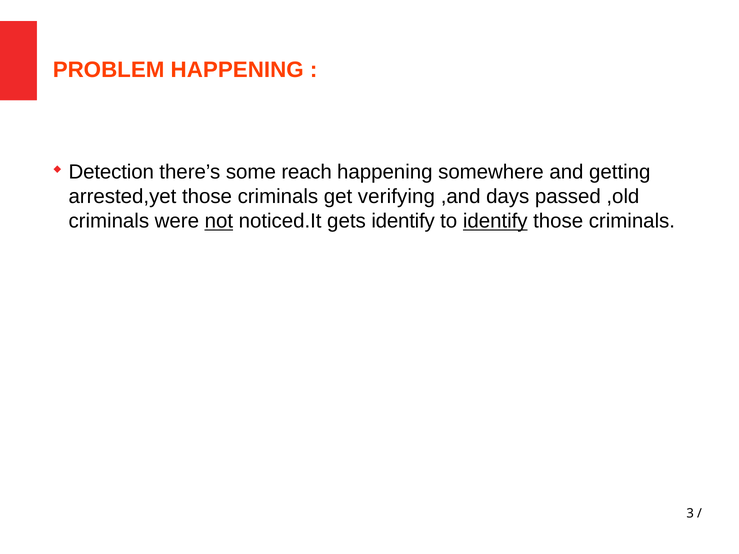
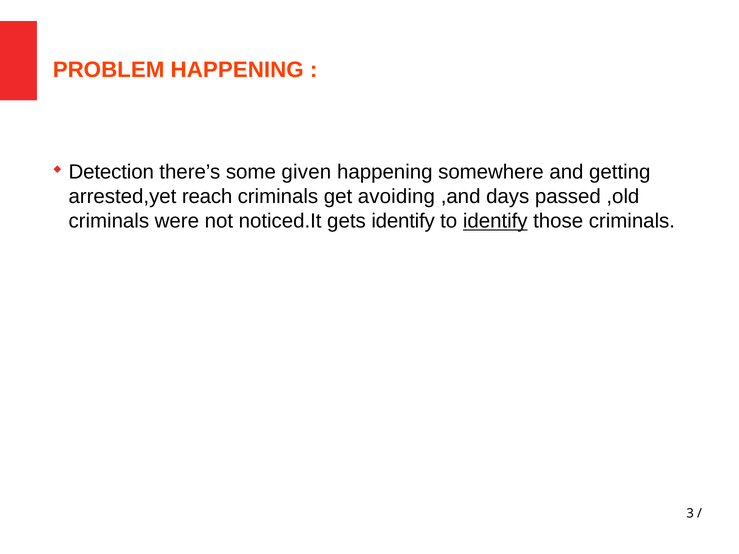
reach: reach -> given
arrested,yet those: those -> reach
verifying: verifying -> avoiding
not underline: present -> none
